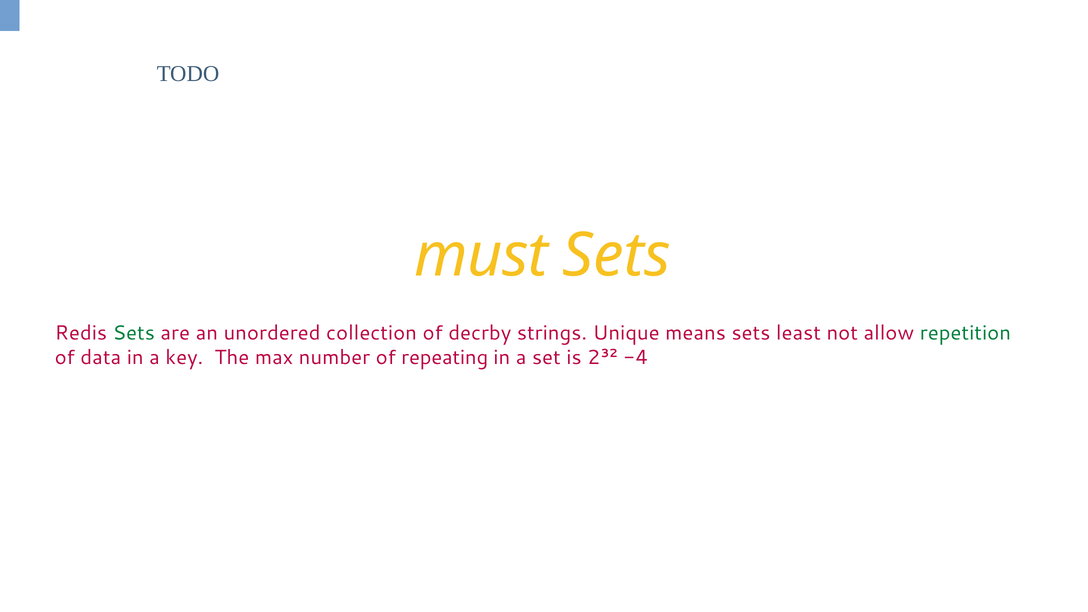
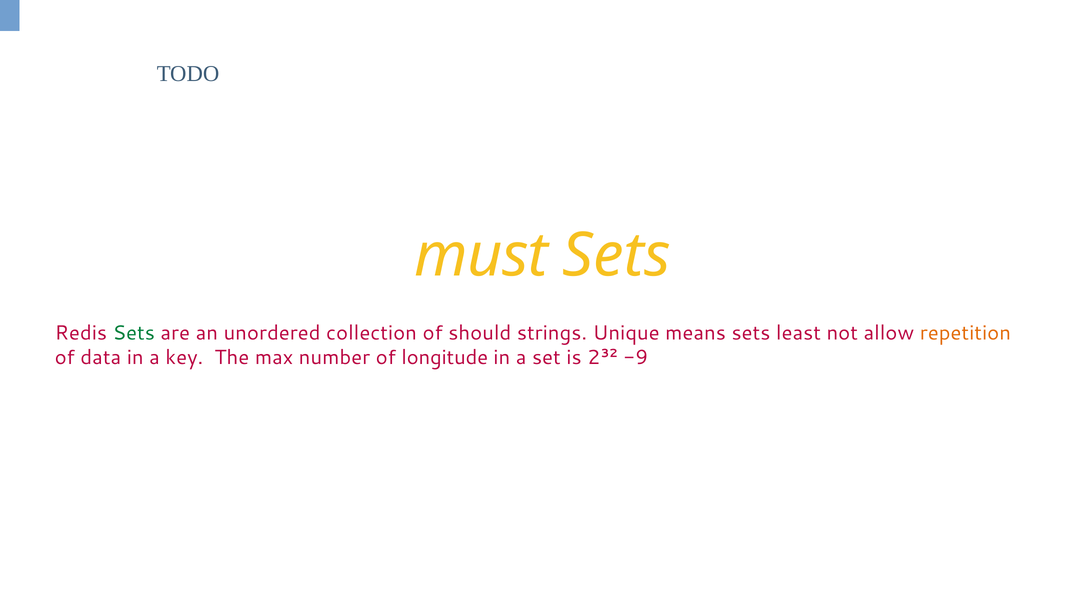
decrby: decrby -> should
repetition colour: green -> orange
repeating: repeating -> longitude
-4: -4 -> -9
